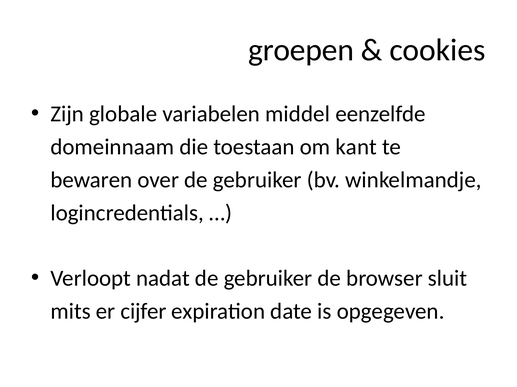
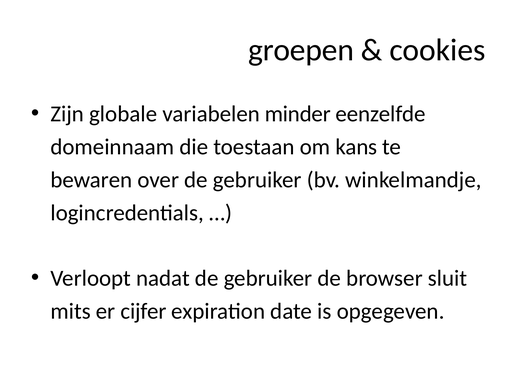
middel: middel -> minder
kant: kant -> kans
